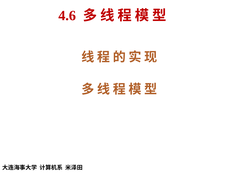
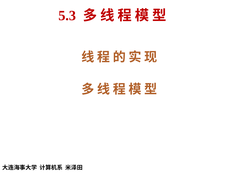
4.6: 4.6 -> 5.3
